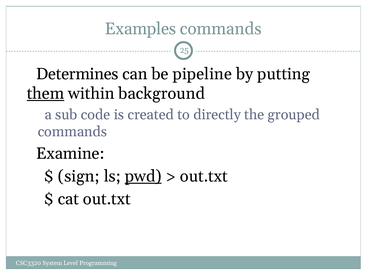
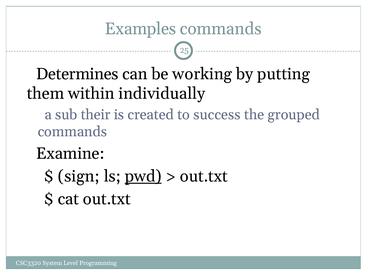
pipeline: pipeline -> working
them underline: present -> none
background: background -> individually
code: code -> their
directly: directly -> success
